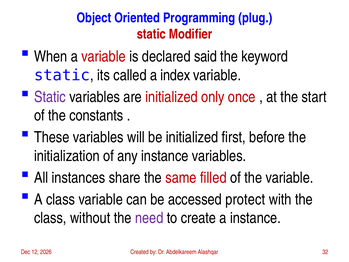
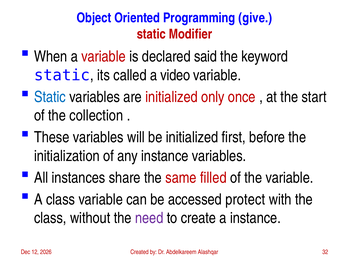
plug: plug -> give
index: index -> video
Static at (50, 97) colour: purple -> blue
constants: constants -> collection
